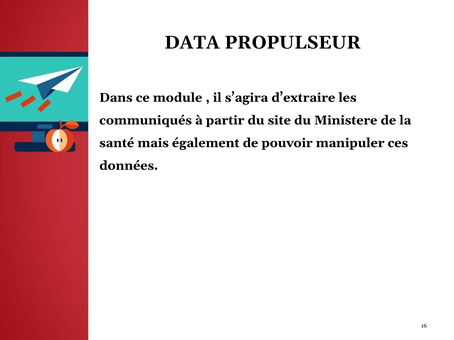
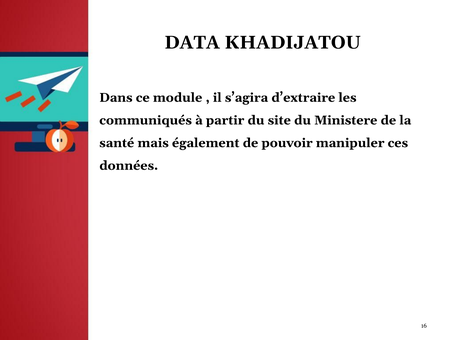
PROPULSEUR: PROPULSEUR -> KHADIJATOU
